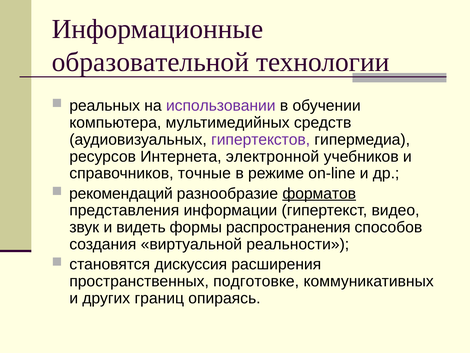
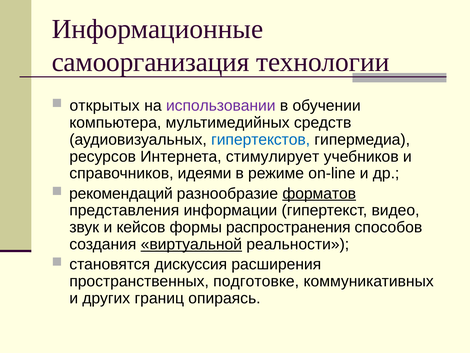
образовательной: образовательной -> самоорганизация
реальных: реальных -> открытых
гипертекстов colour: purple -> blue
электронной: электронной -> стимулирует
точные: точные -> идеями
видеть: видеть -> кейсов
виртуальной underline: none -> present
